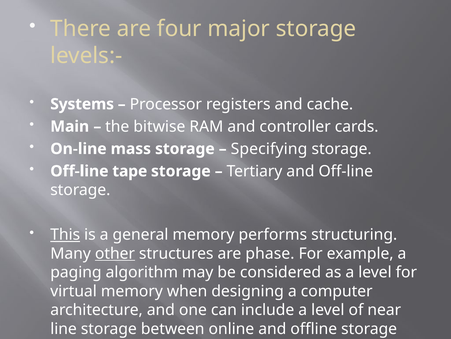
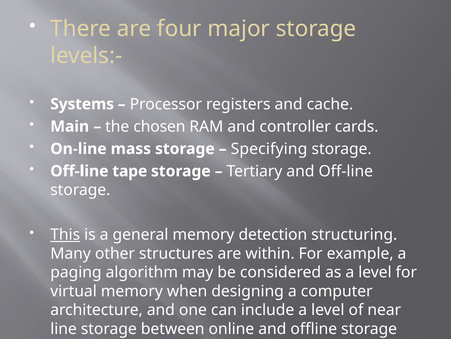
bitwise: bitwise -> chosen
performs: performs -> detection
other underline: present -> none
phase: phase -> within
